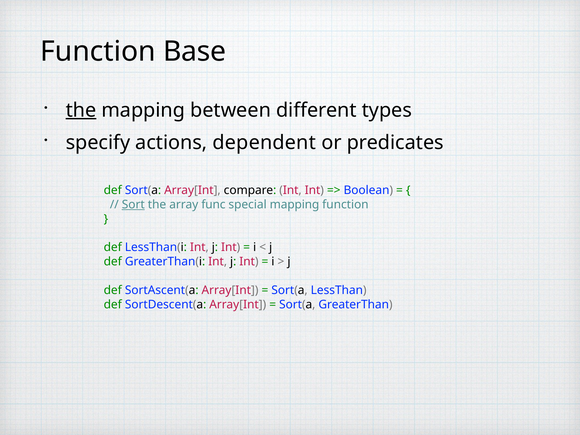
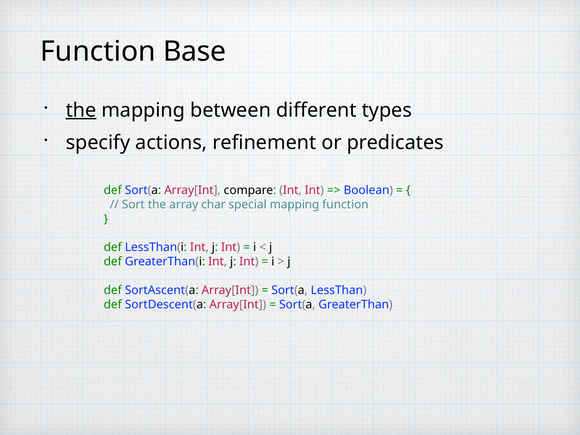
dependent: dependent -> refinement
Sort underline: present -> none
func: func -> char
